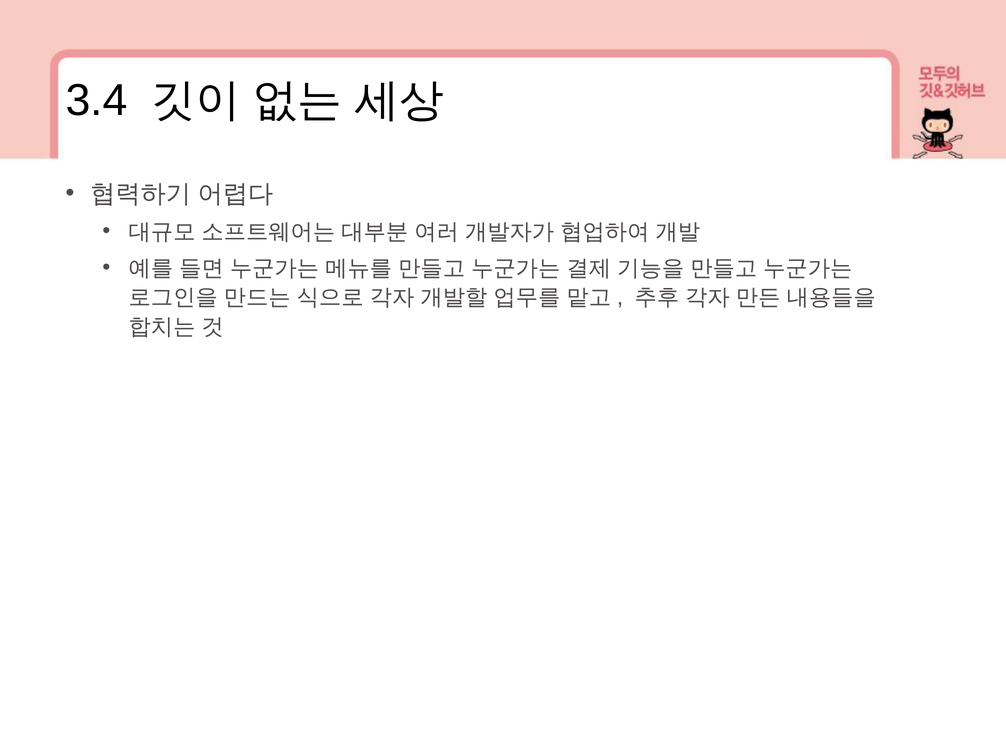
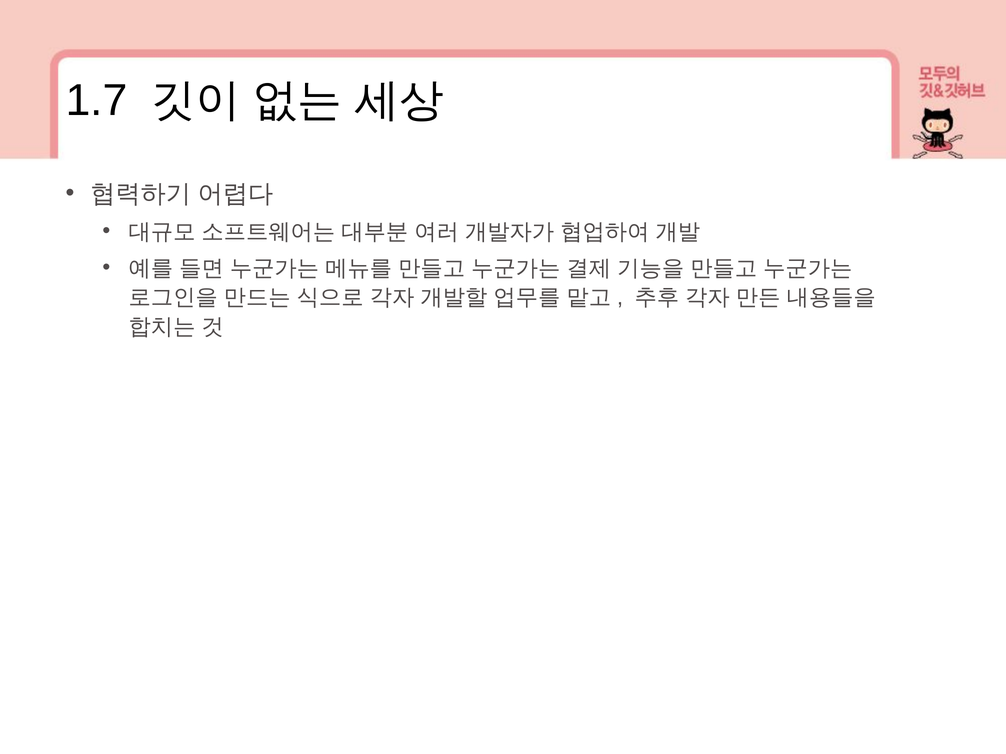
3.4: 3.4 -> 1.7
